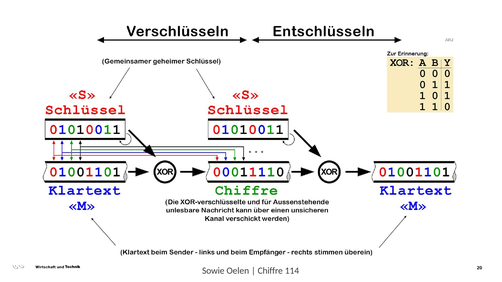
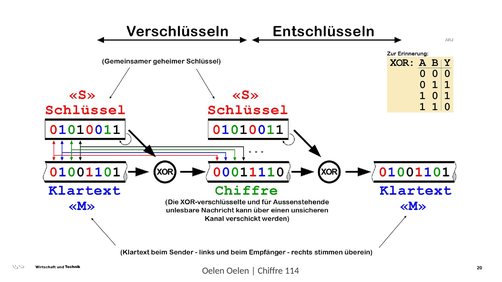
Sowie at (213, 271): Sowie -> Oelen
